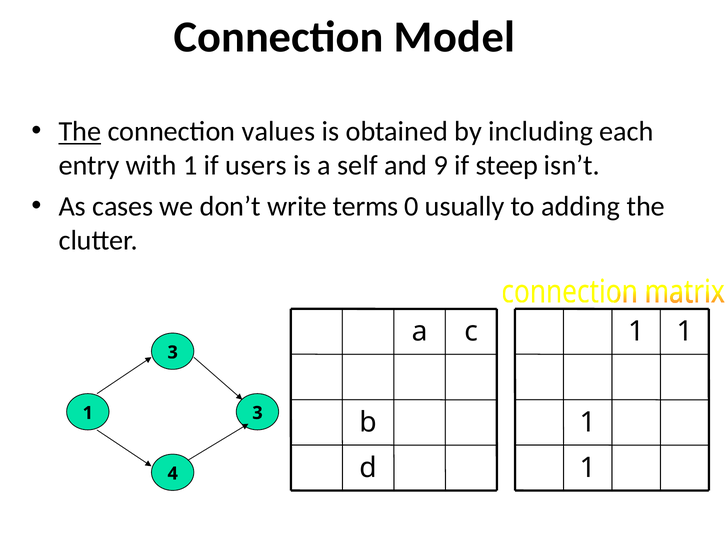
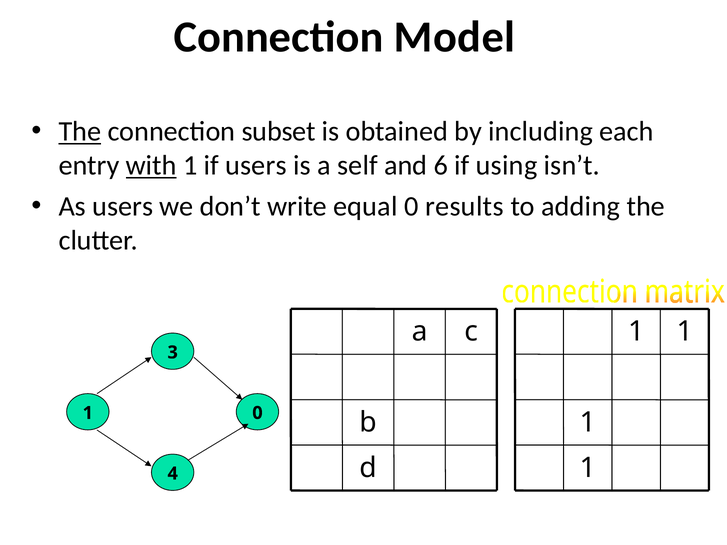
values: values -> subset
with underline: none -> present
9: 9 -> 6
steep: steep -> using
As cases: cases -> users
terms: terms -> equal
usually: usually -> results
1 3: 3 -> 0
